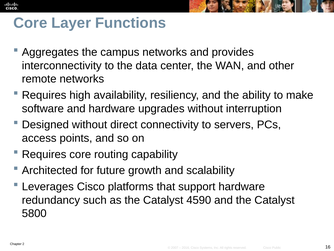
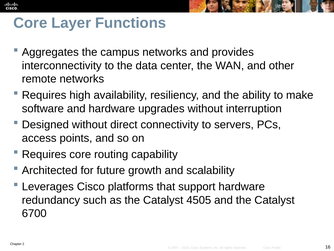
4590: 4590 -> 4505
5800: 5800 -> 6700
